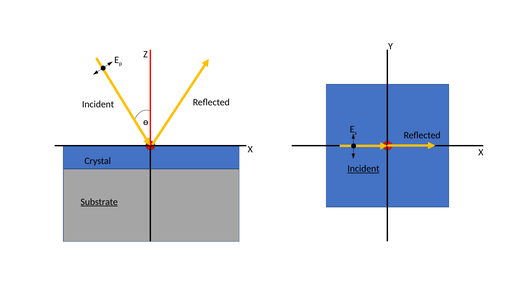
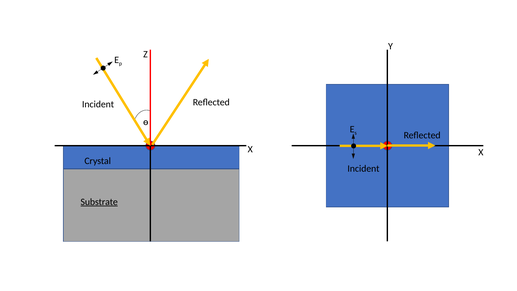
Incident at (363, 169) underline: present -> none
